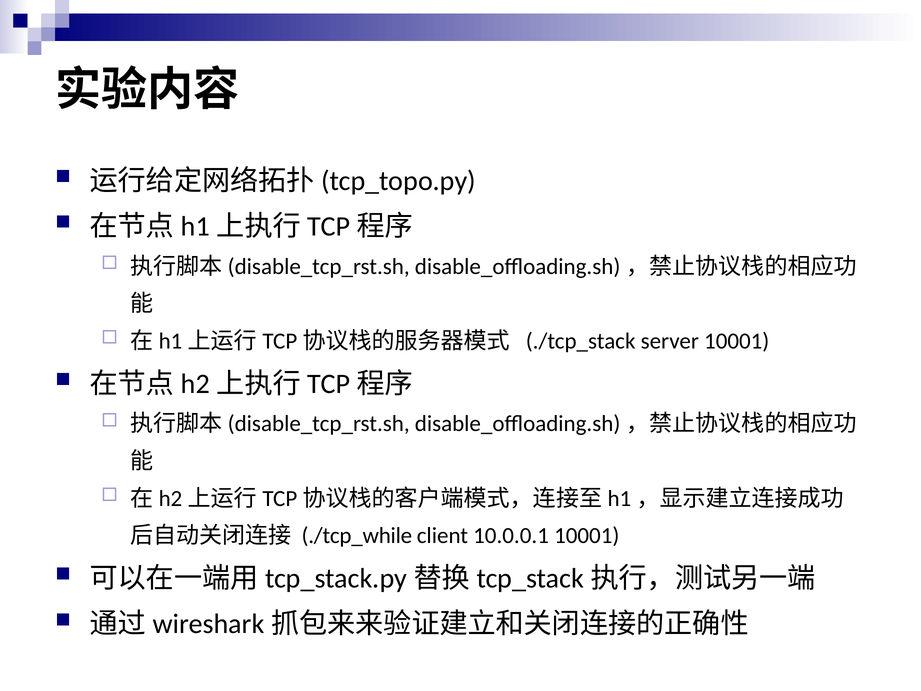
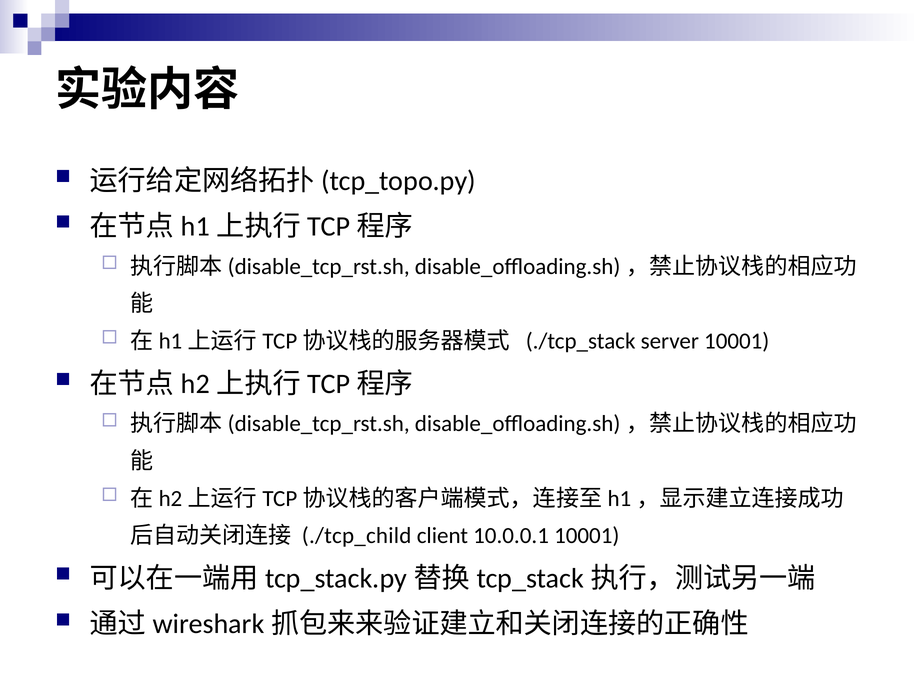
./tcp_while: ./tcp_while -> ./tcp_child
